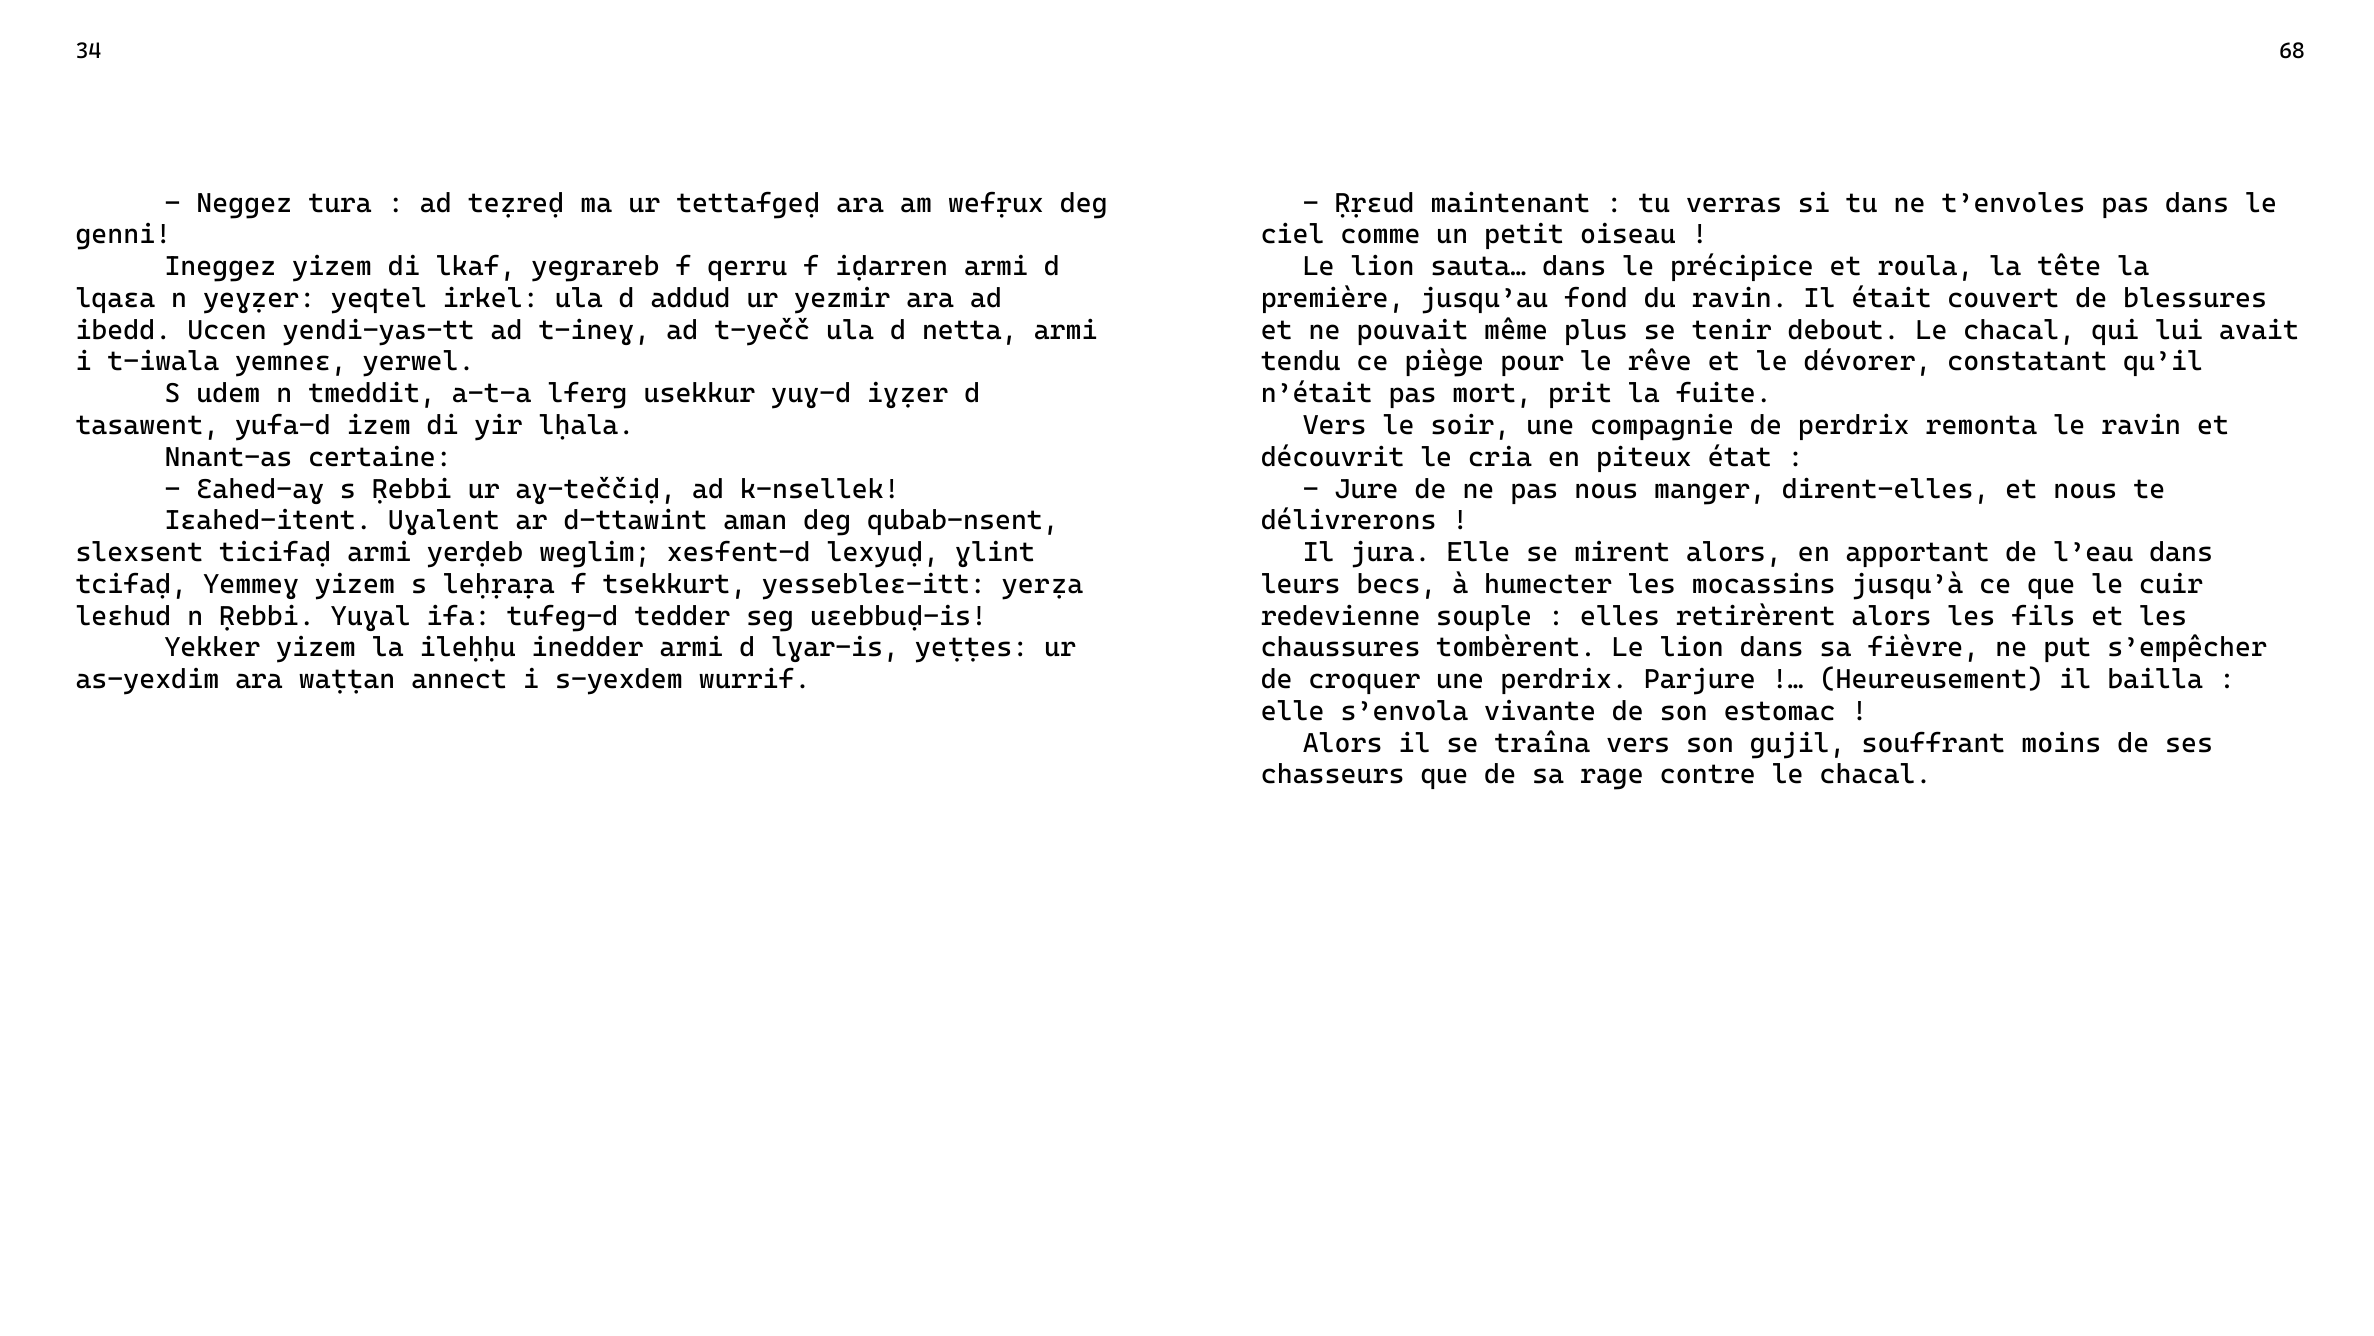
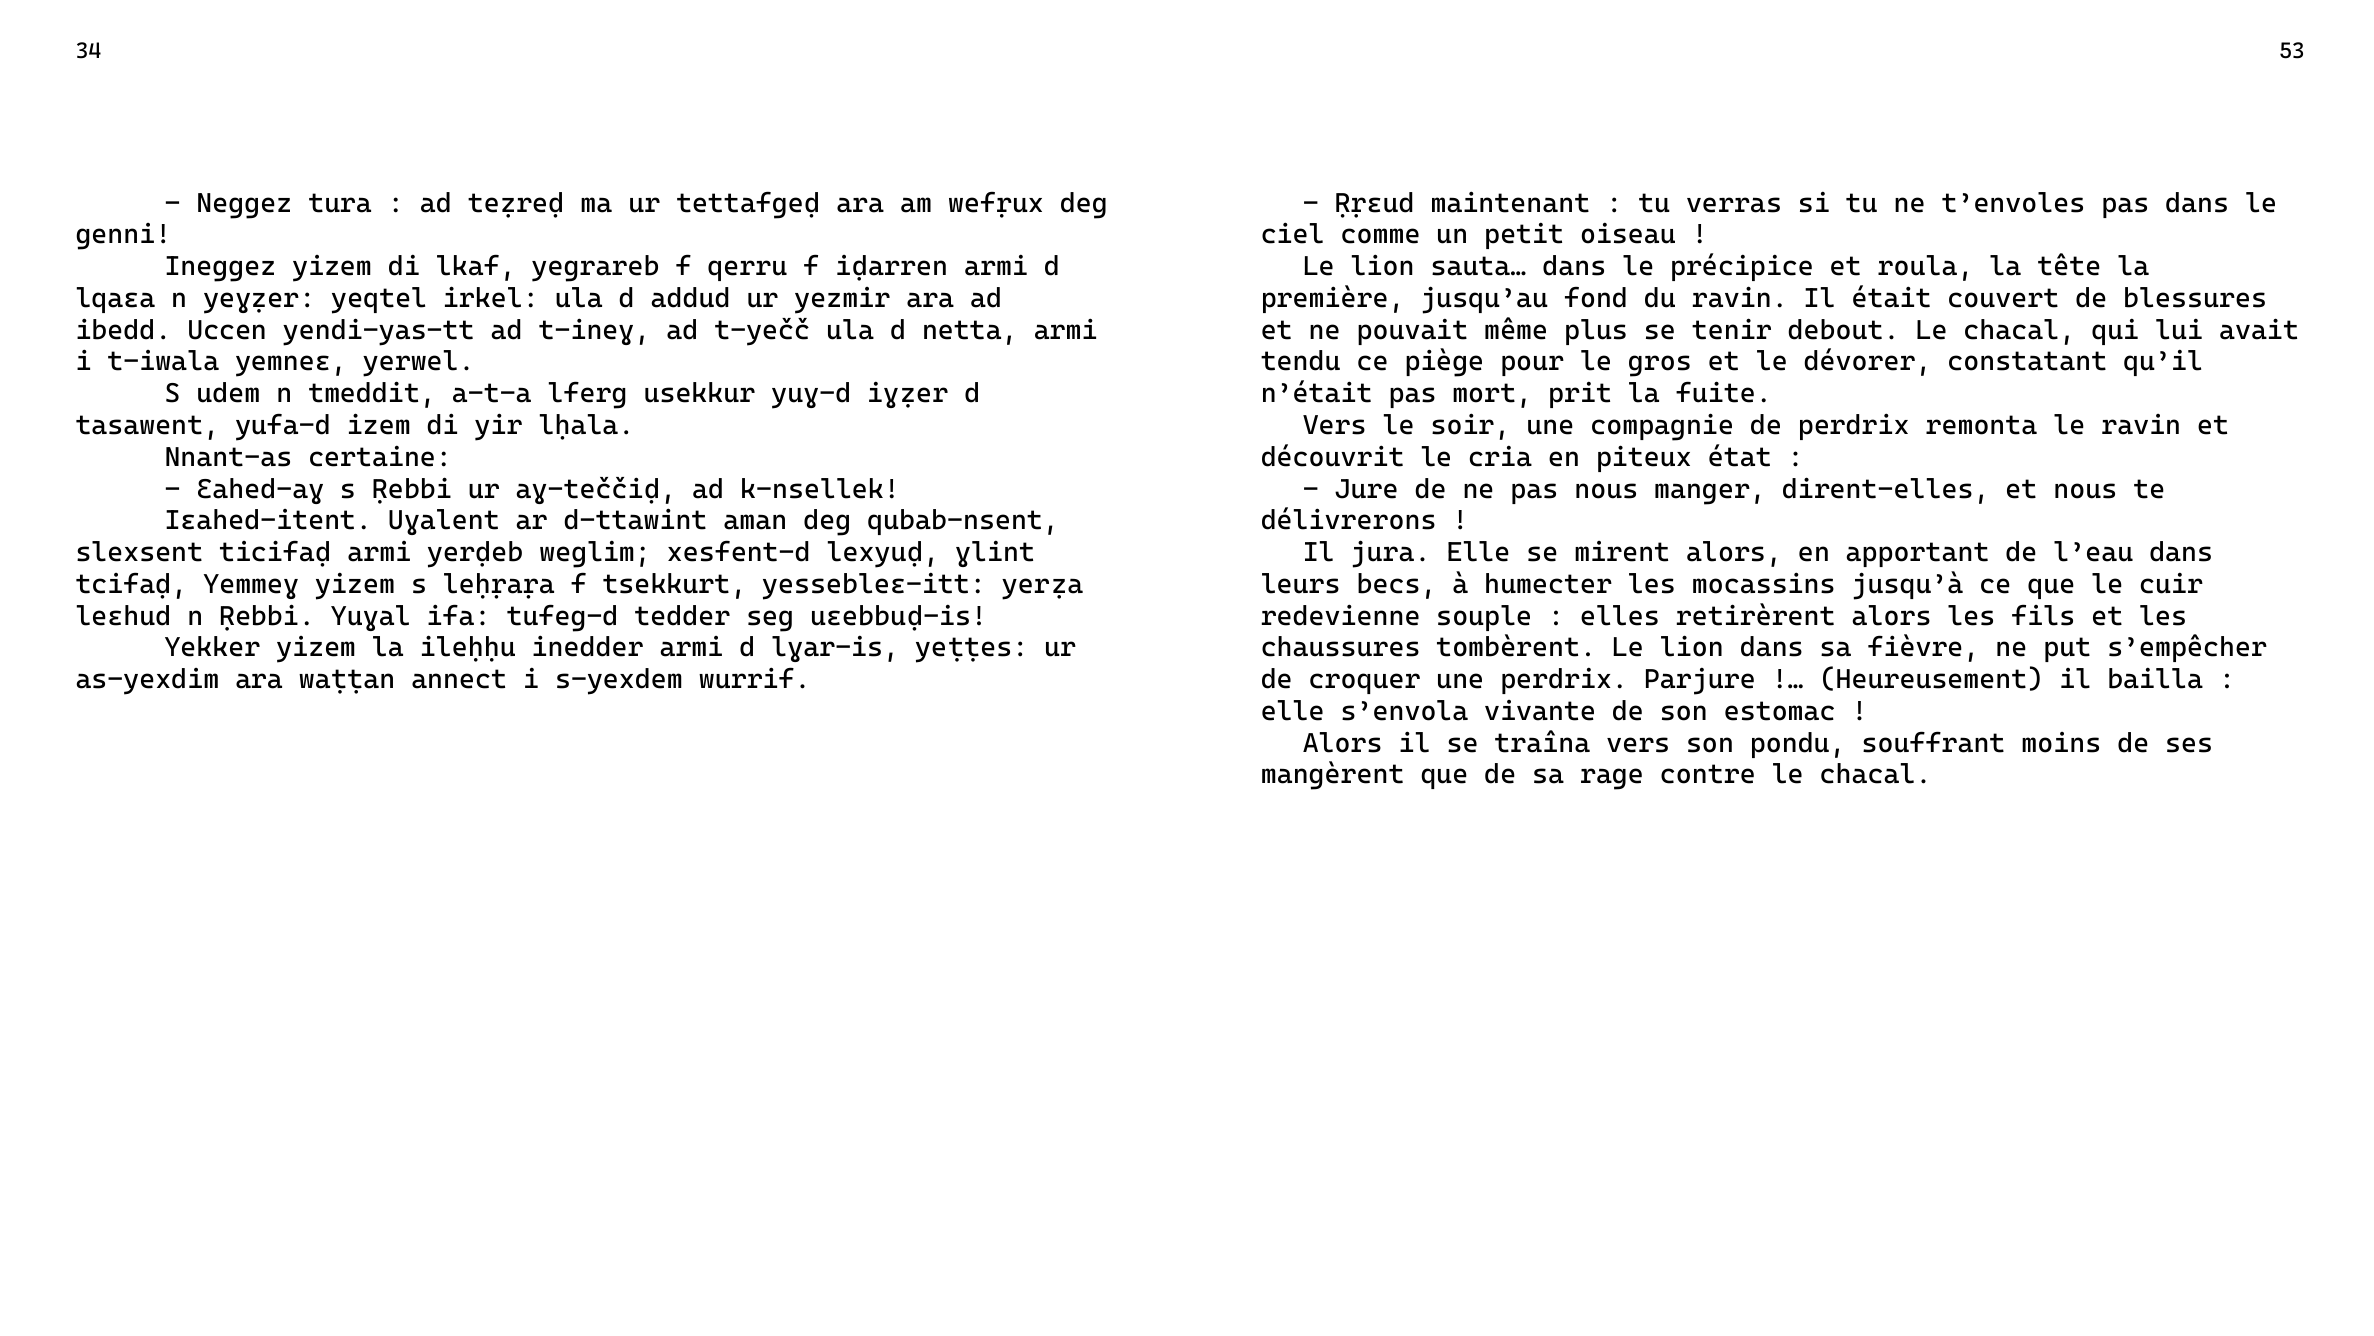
68: 68 -> 53
rêve: rêve -> gros
gujil: gujil -> pondu
chasseurs: chasseurs -> mangèrent
